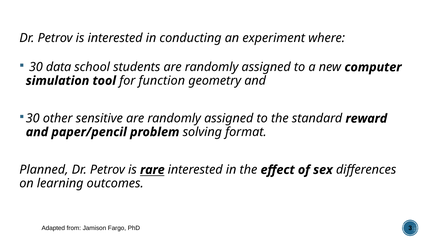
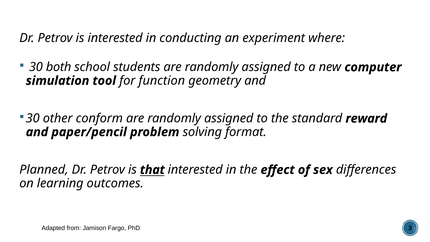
data: data -> both
sensitive: sensitive -> conform
rare: rare -> that
